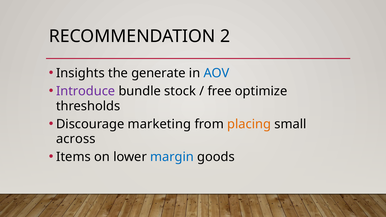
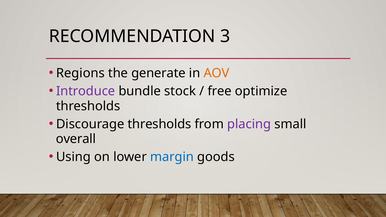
2: 2 -> 3
Insights: Insights -> Regions
AOV colour: blue -> orange
Discourage marketing: marketing -> thresholds
placing colour: orange -> purple
across: across -> overall
Items: Items -> Using
